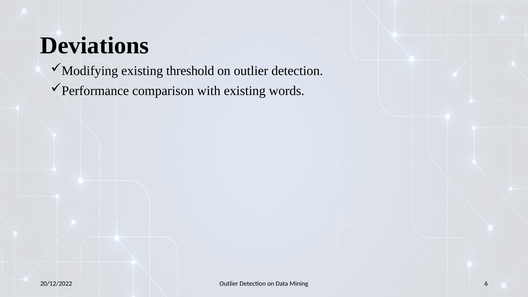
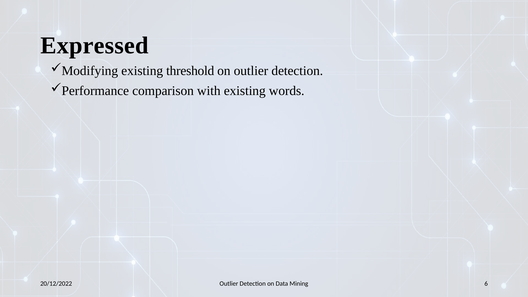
Deviations: Deviations -> Expressed
